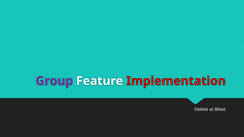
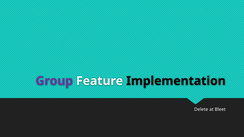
Implementation colour: red -> black
